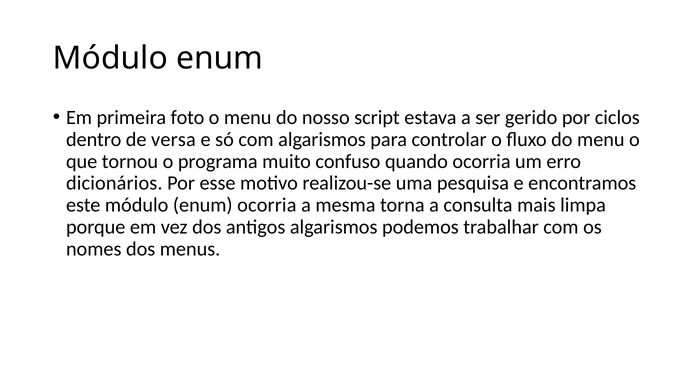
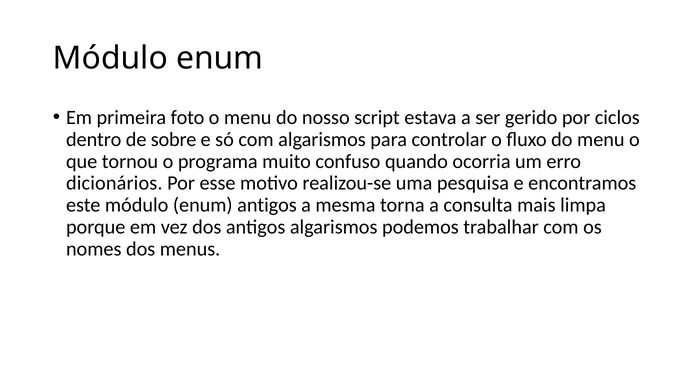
versa: versa -> sobre
enum ocorria: ocorria -> antigos
